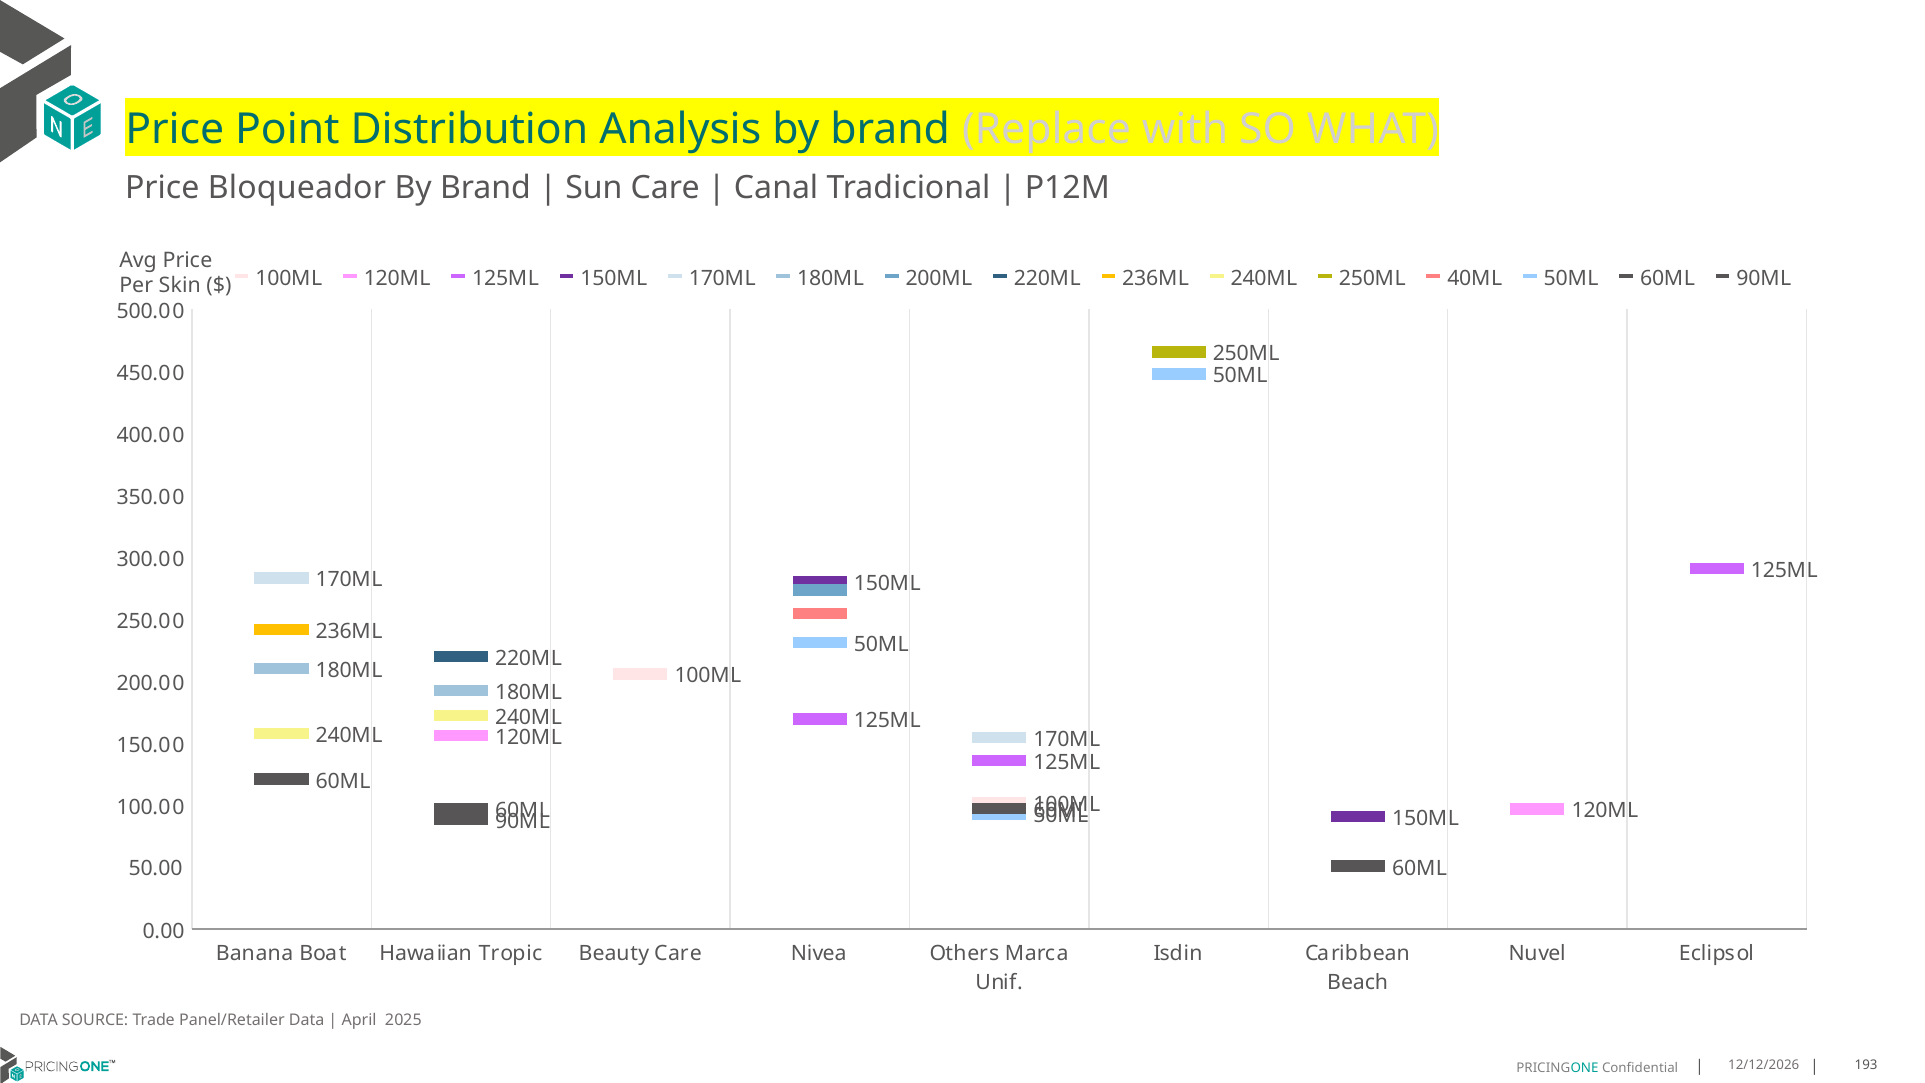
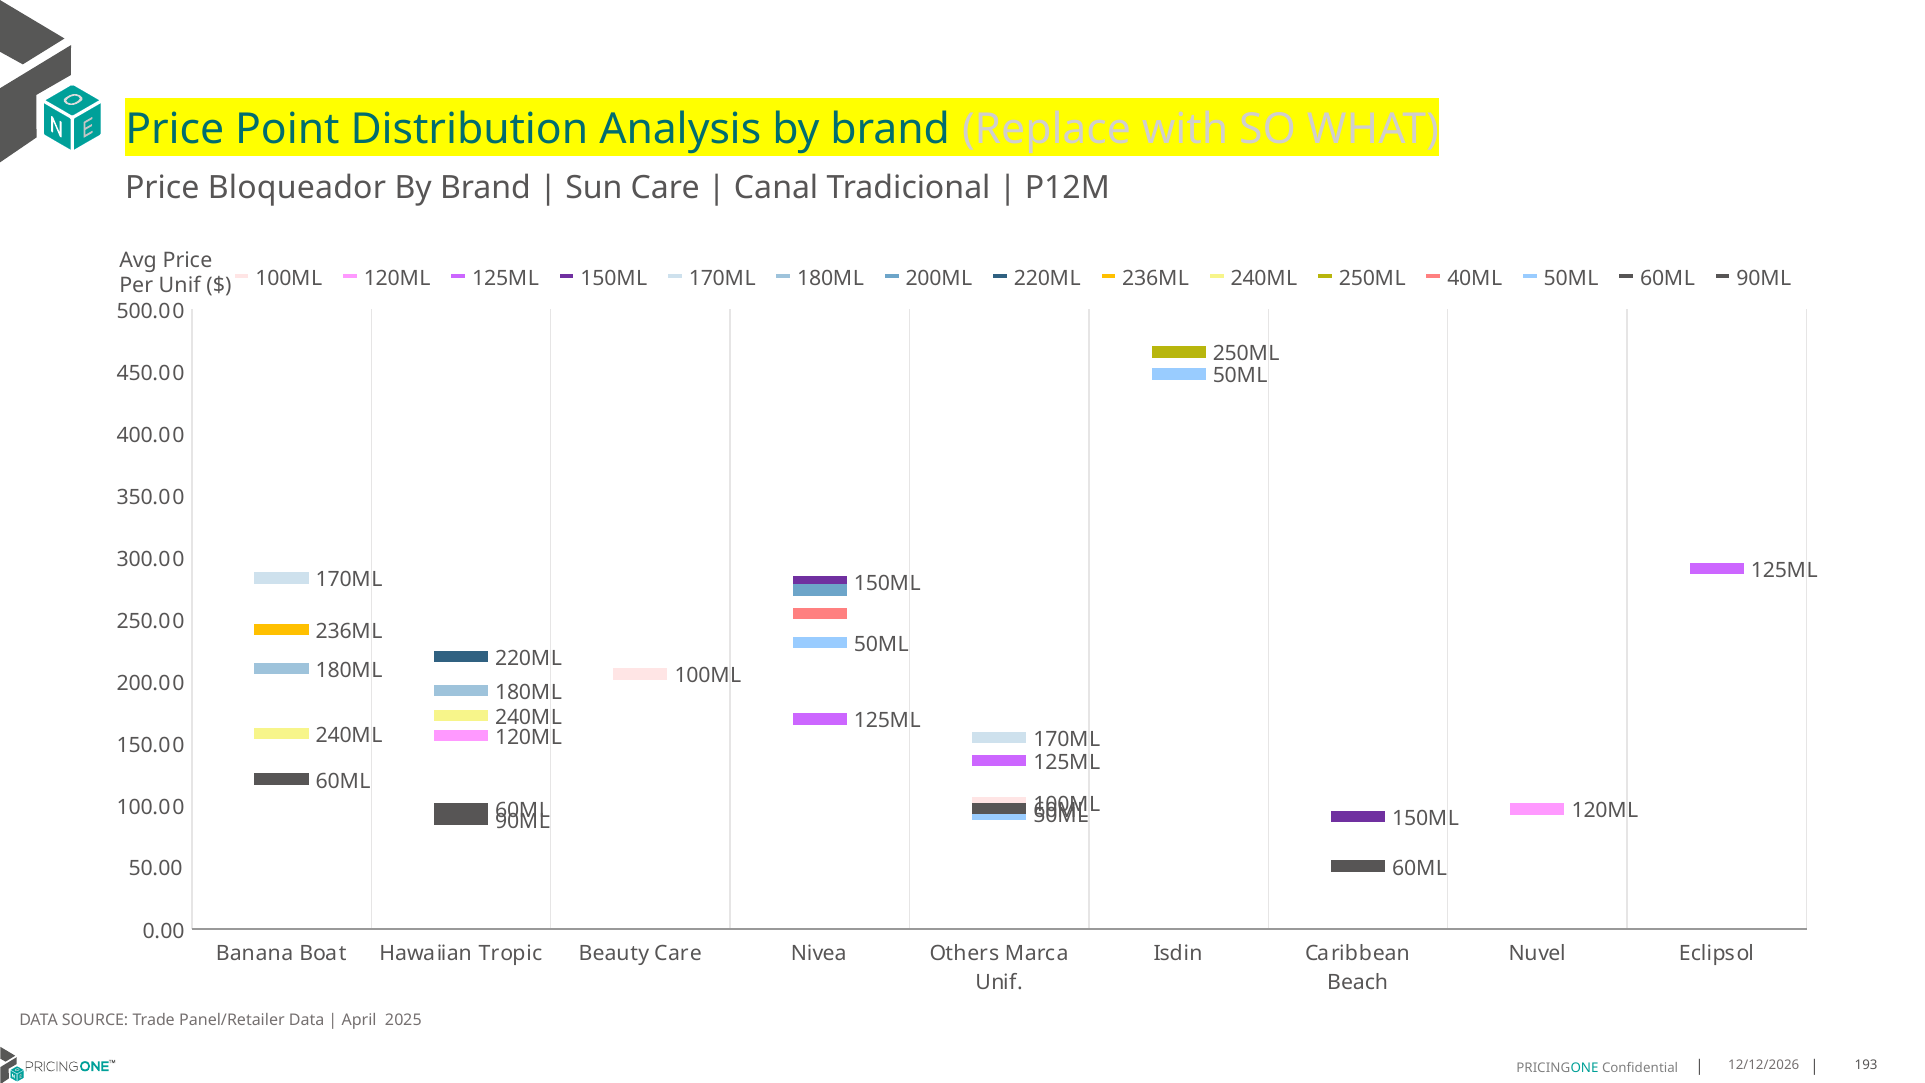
Per Skin: Skin -> Unif
